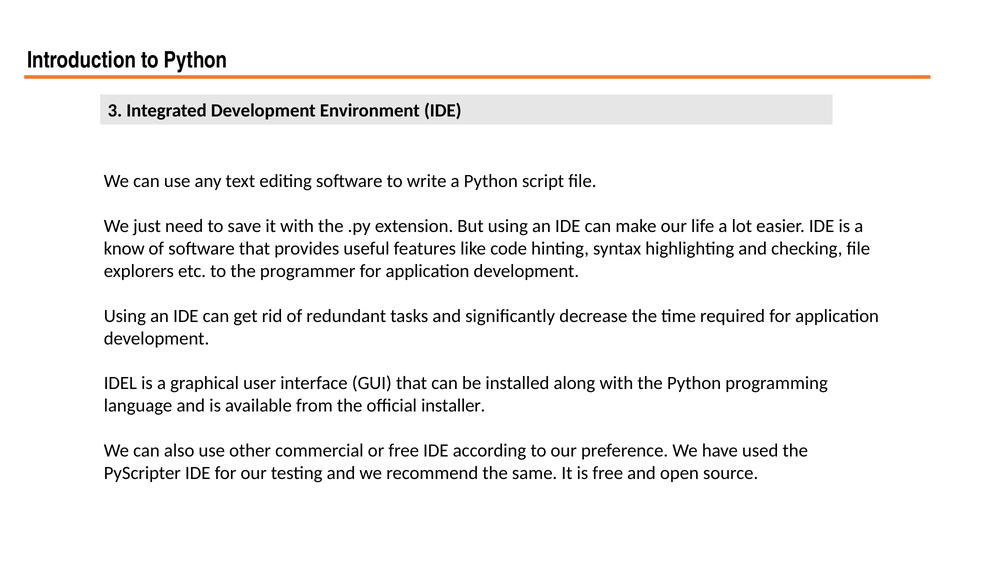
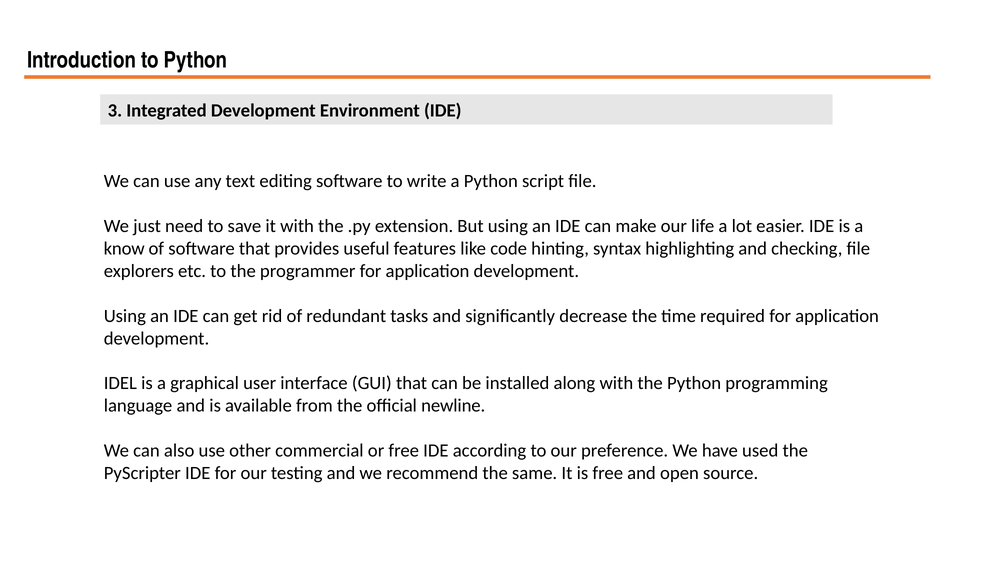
installer: installer -> newline
